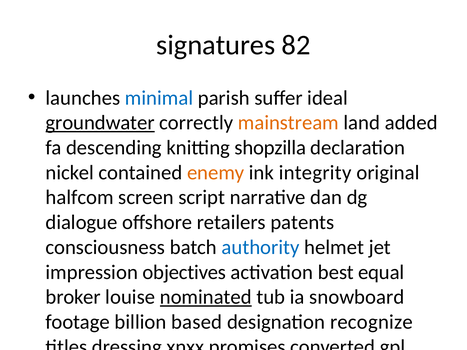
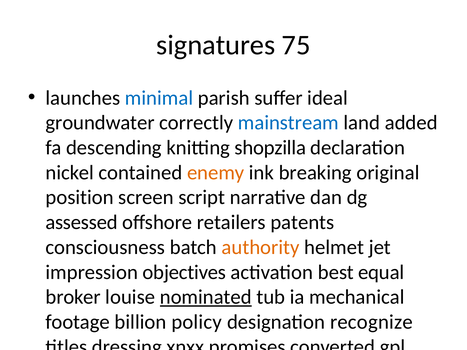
82: 82 -> 75
groundwater underline: present -> none
mainstream colour: orange -> blue
integrity: integrity -> breaking
halfcom: halfcom -> position
dialogue: dialogue -> assessed
authority colour: blue -> orange
snowboard: snowboard -> mechanical
based: based -> policy
